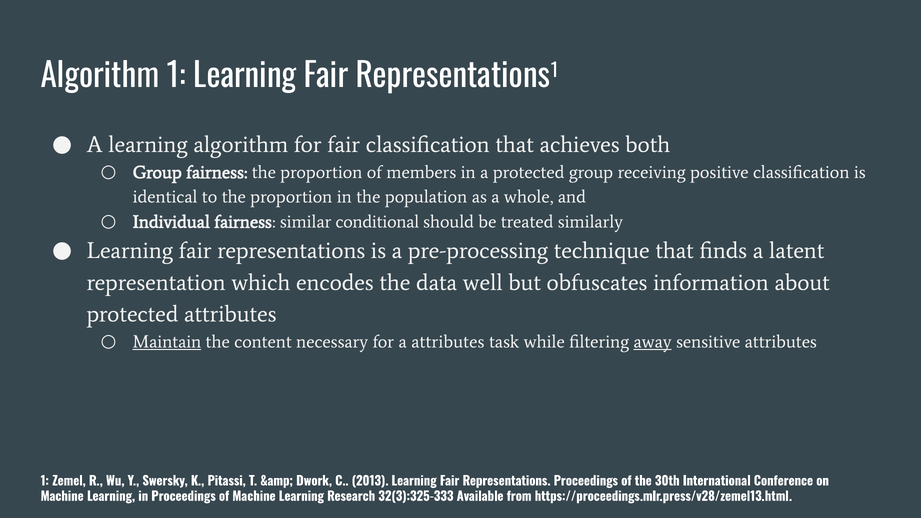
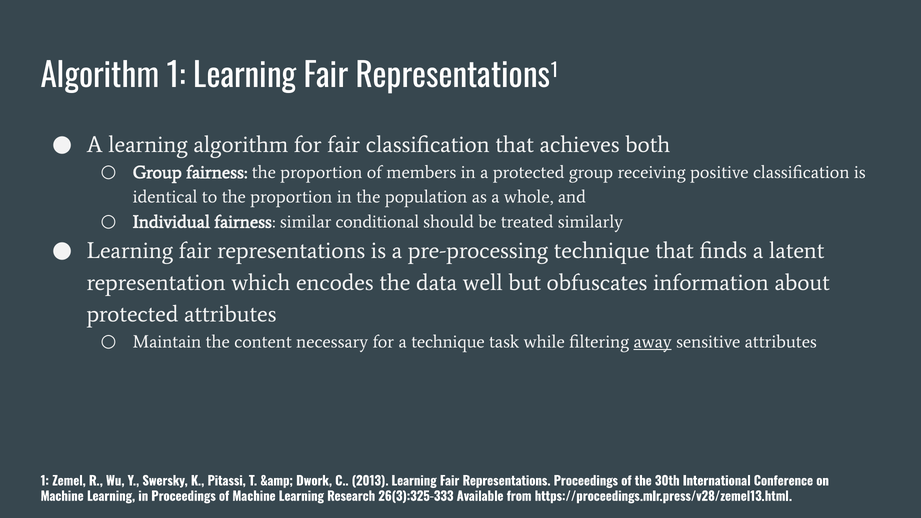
Maintain underline: present -> none
a attributes: attributes -> technique
32(3):325-333: 32(3):325-333 -> 26(3):325-333
